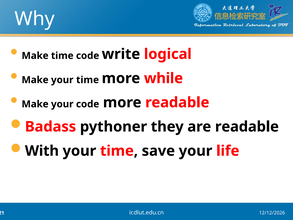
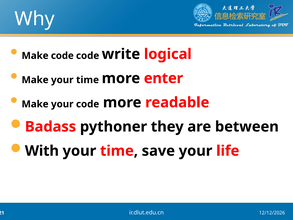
Make time: time -> code
while: while -> enter
are readable: readable -> between
